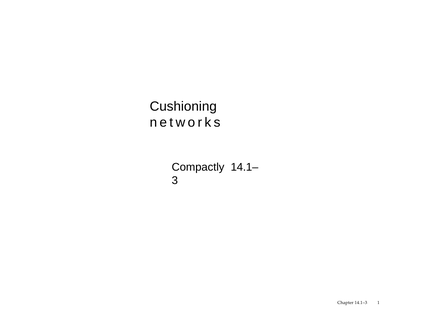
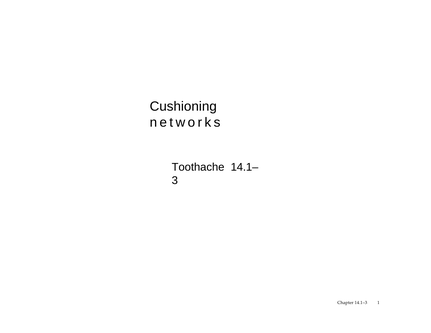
Compactly: Compactly -> Toothache
